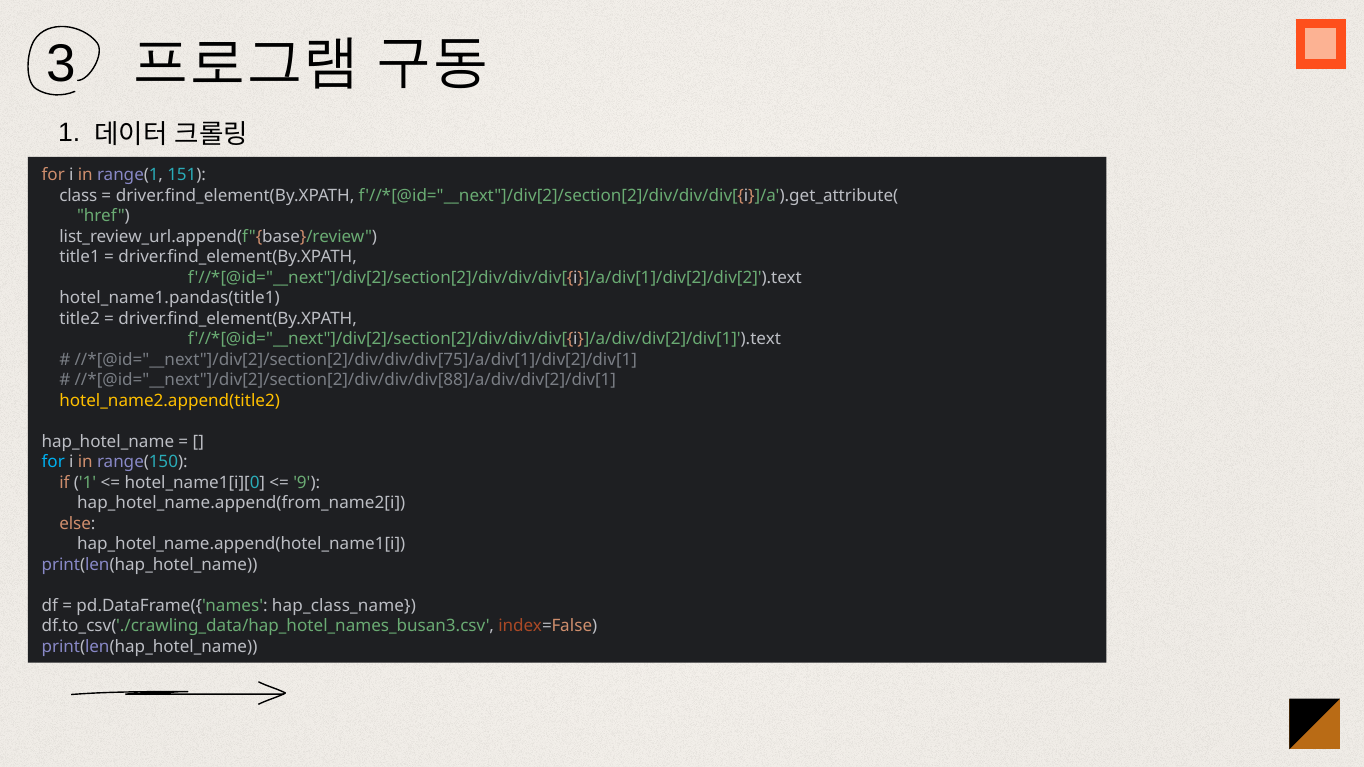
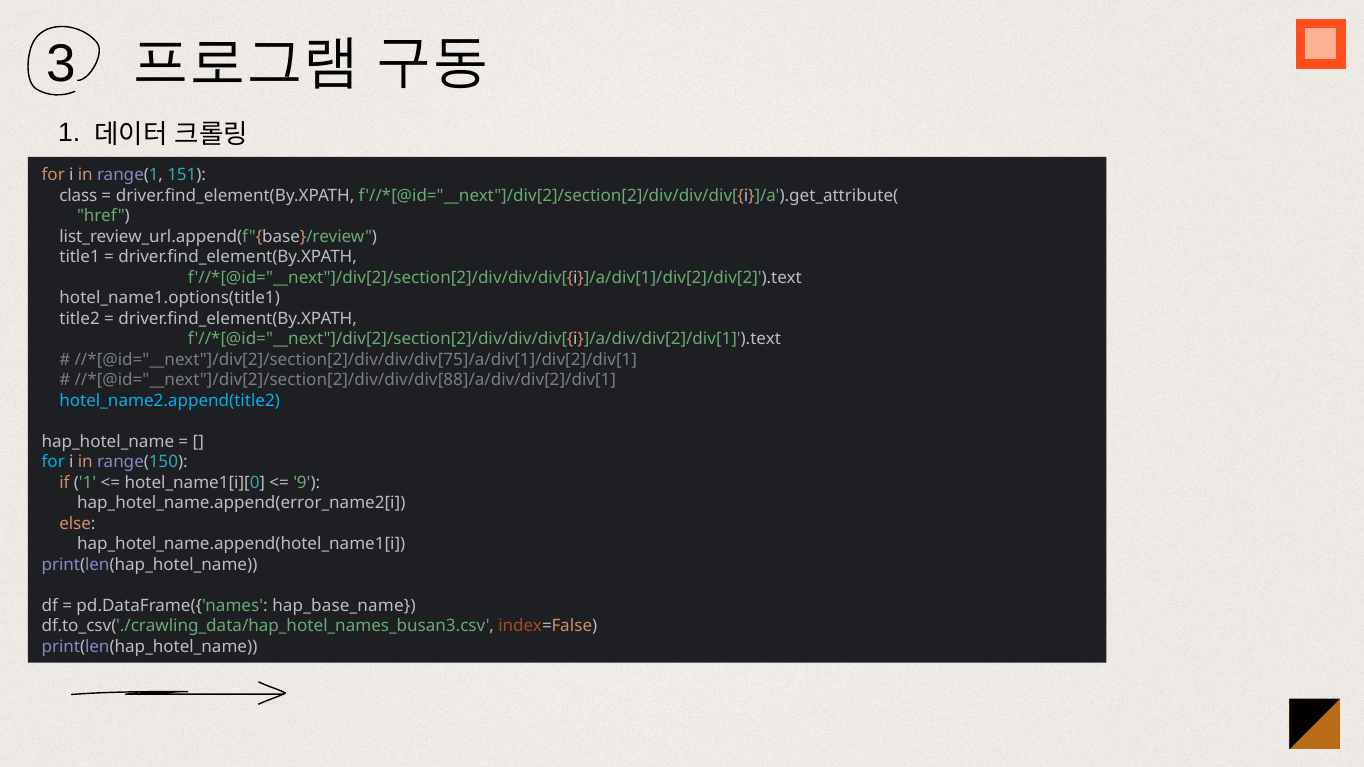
hotel_name1.pandas(title1: hotel_name1.pandas(title1 -> hotel_name1.options(title1
hotel_name2.append(title2 colour: yellow -> light blue
hap_hotel_name.append(from_name2[i: hap_hotel_name.append(from_name2[i -> hap_hotel_name.append(error_name2[i
hap_class_name: hap_class_name -> hap_base_name
